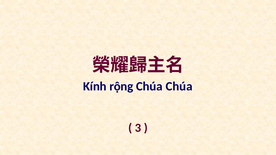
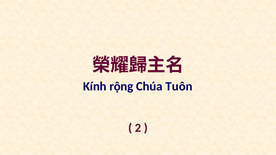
Chúa Chúa: Chúa -> Tuôn
3: 3 -> 2
